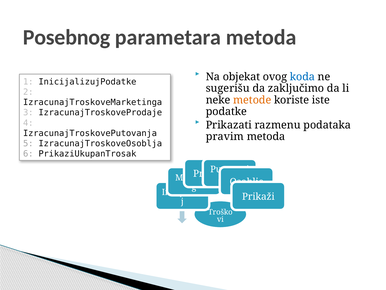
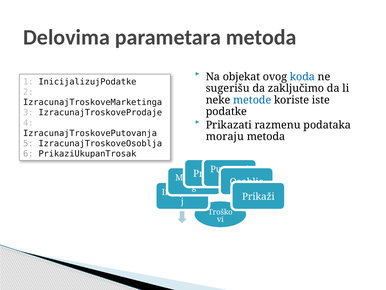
Posebnog: Posebnog -> Delovima
metode colour: orange -> blue
pravim: pravim -> moraju
